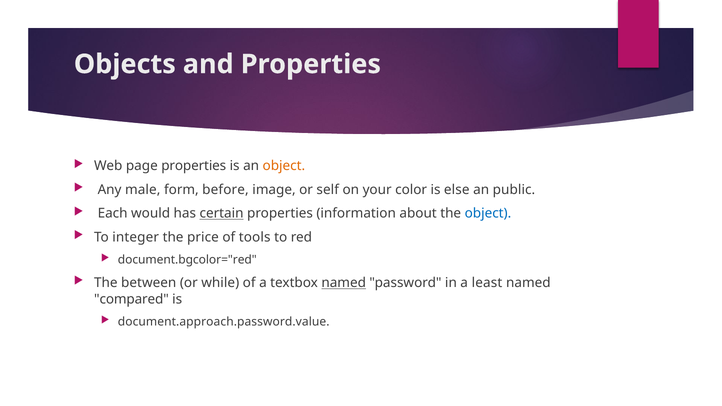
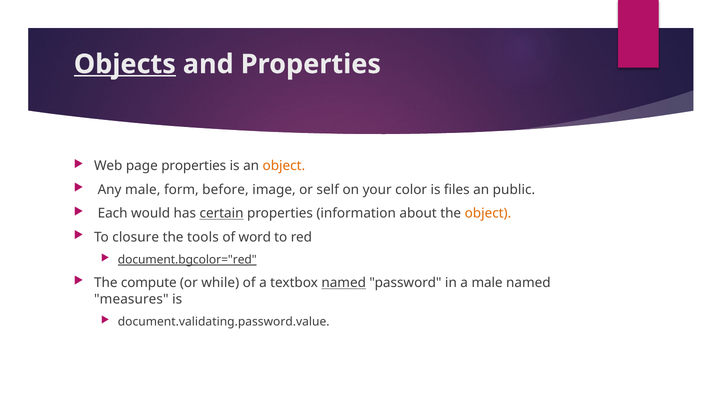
Objects underline: none -> present
else: else -> files
object at (488, 213) colour: blue -> orange
integer: integer -> closure
price: price -> tools
tools: tools -> word
document.bgcolor="red underline: none -> present
between: between -> compute
a least: least -> male
compared: compared -> measures
document.approach.password.value: document.approach.password.value -> document.validating.password.value
